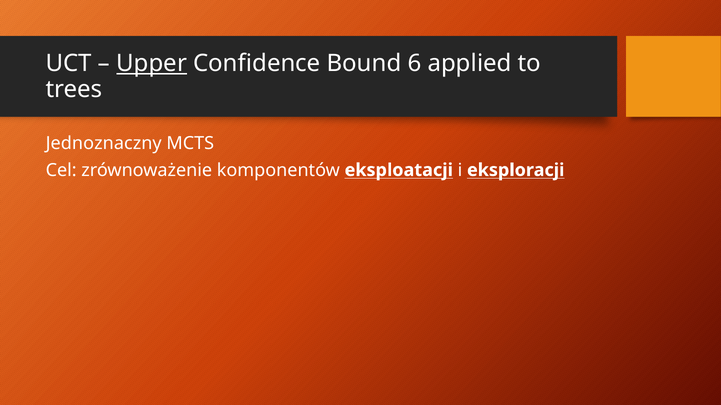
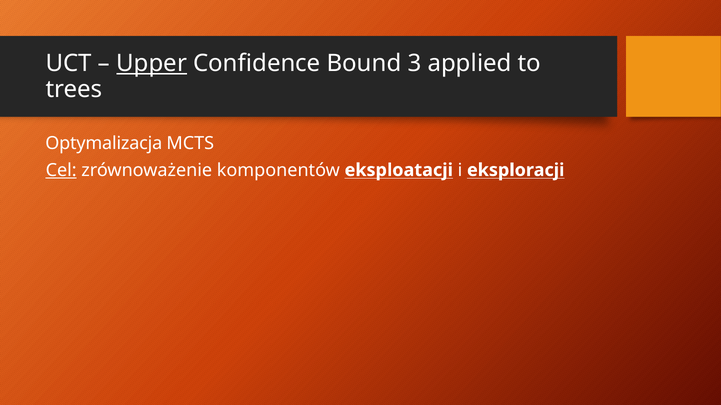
6: 6 -> 3
Jednoznaczny: Jednoznaczny -> Optymalizacja
Cel underline: none -> present
